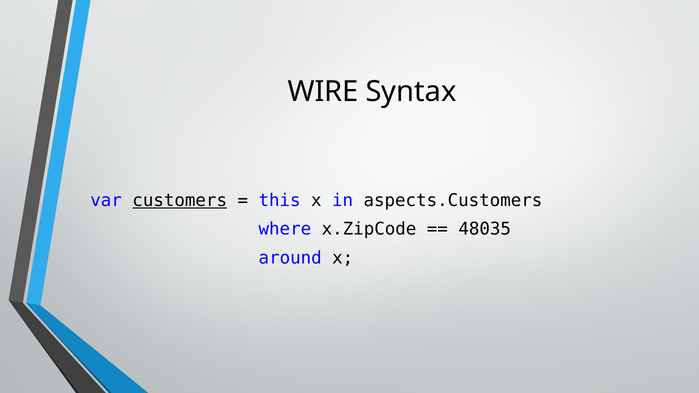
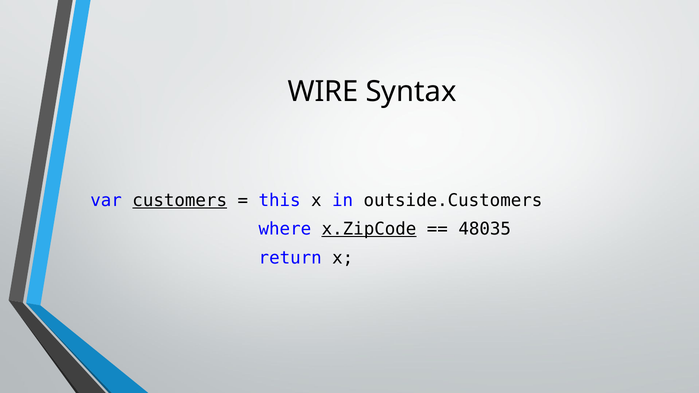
aspects.Customers: aspects.Customers -> outside.Customers
x.ZipCode underline: none -> present
around: around -> return
